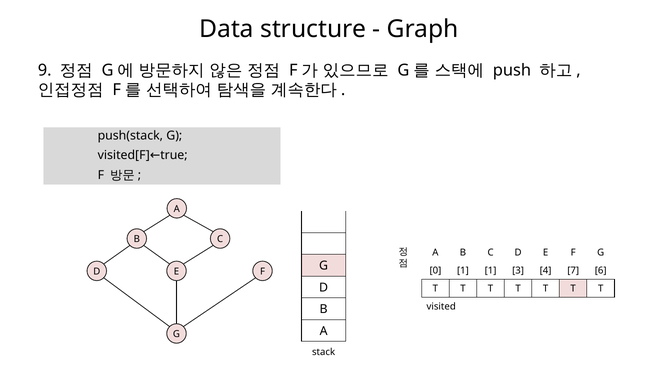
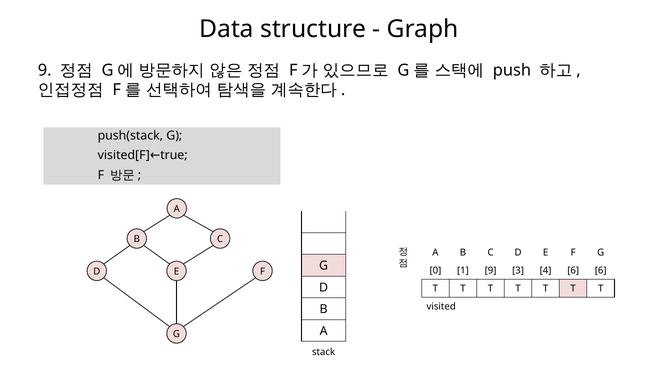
1 1: 1 -> 9
4 7: 7 -> 6
